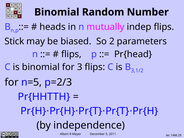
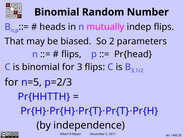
Stick: Stick -> That
